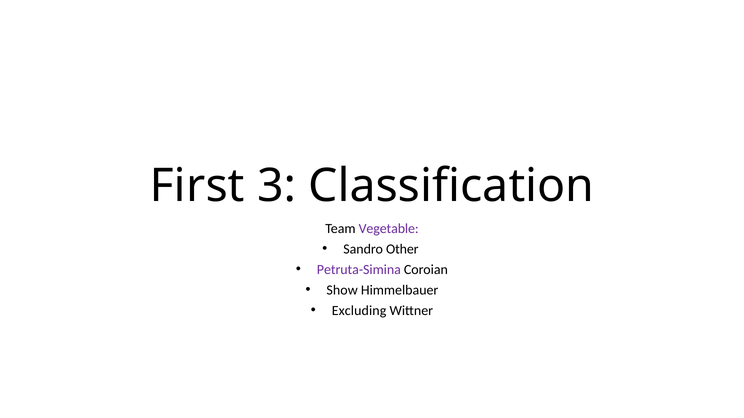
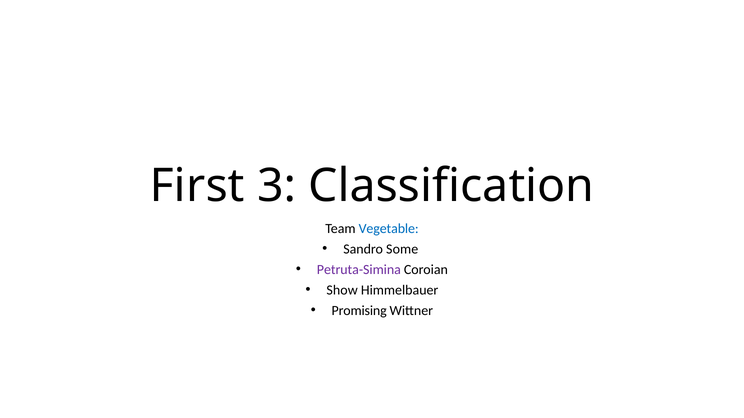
Vegetable colour: purple -> blue
Other: Other -> Some
Excluding: Excluding -> Promising
